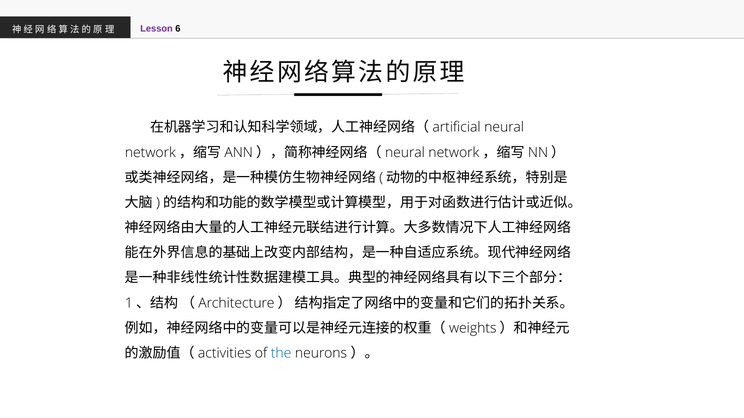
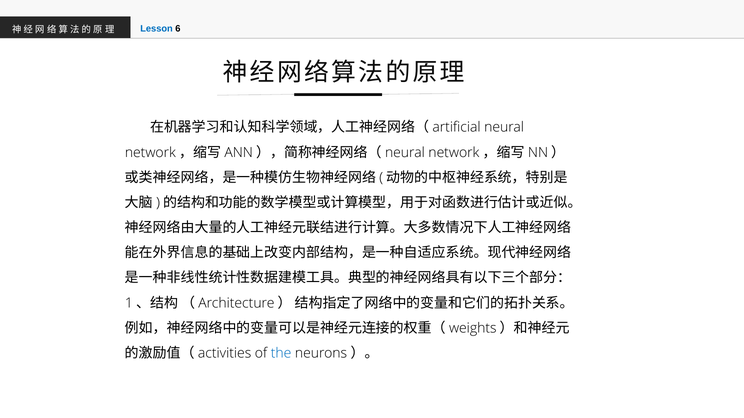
Lesson colour: purple -> blue
